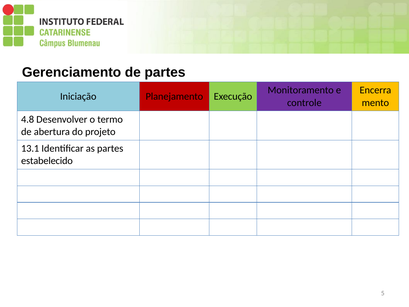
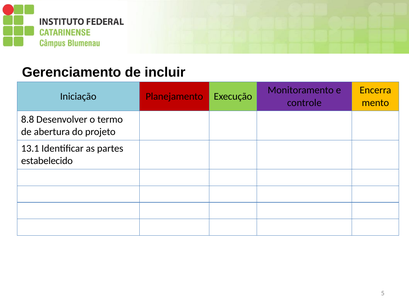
de partes: partes -> incluir
4.8: 4.8 -> 8.8
